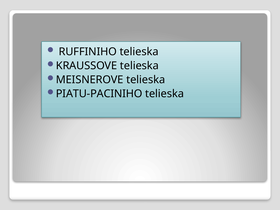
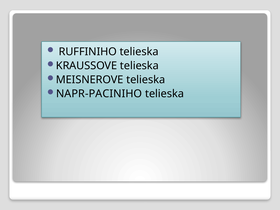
PIATU-PACINIHO: PIATU-PACINIHO -> NAPR-PACINIHO
